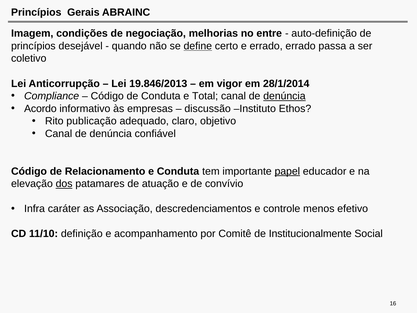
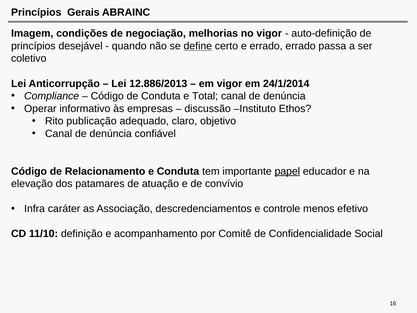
no entre: entre -> vigor
19.846/2013: 19.846/2013 -> 12.886/2013
28/1/2014: 28/1/2014 -> 24/1/2014
denúncia at (284, 96) underline: present -> none
Acordo: Acordo -> Operar
dos underline: present -> none
Institucionalmente: Institucionalmente -> Confidencialidade
